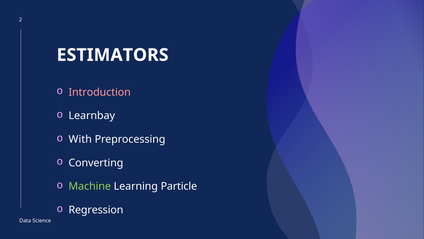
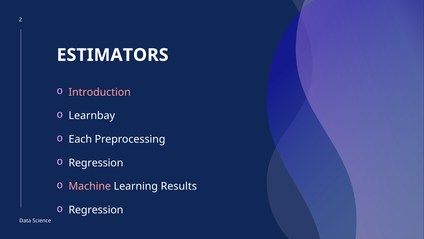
With: With -> Each
Converting at (96, 163): Converting -> Regression
Machine colour: light green -> pink
Particle: Particle -> Results
